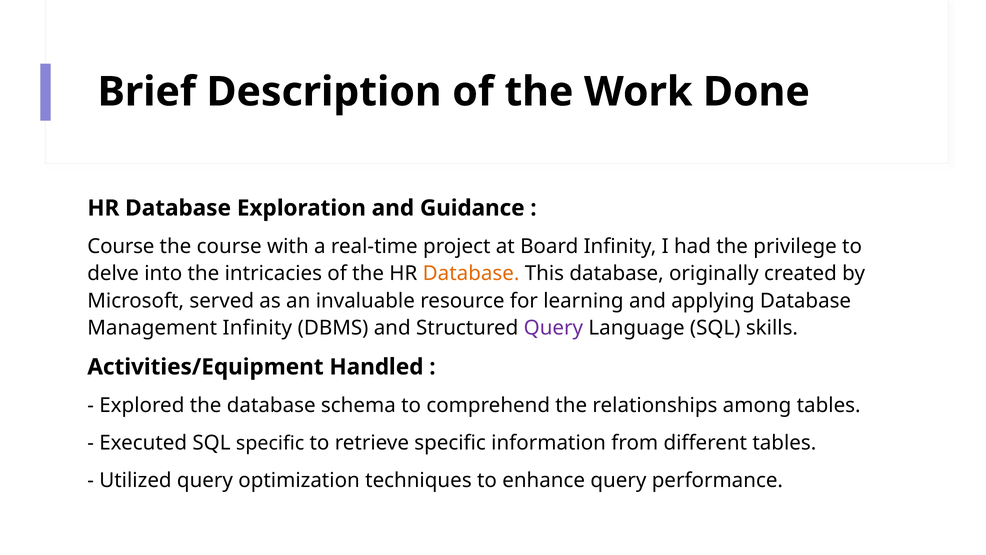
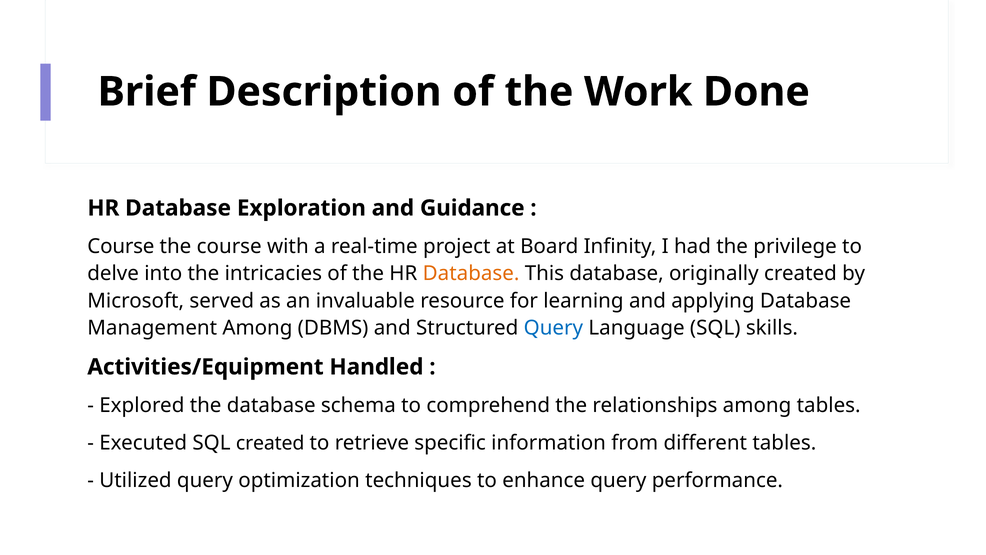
Management Infinity: Infinity -> Among
Query at (553, 328) colour: purple -> blue
SQL specific: specific -> created
